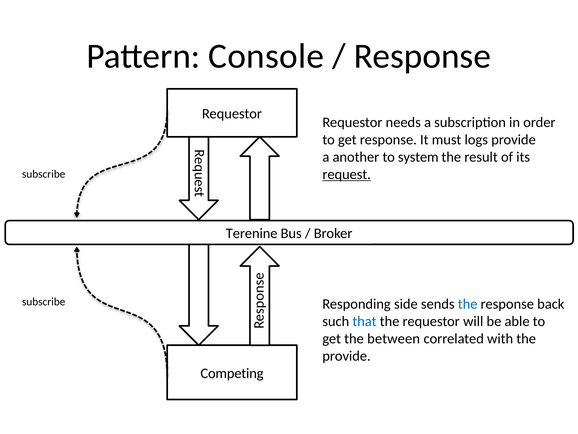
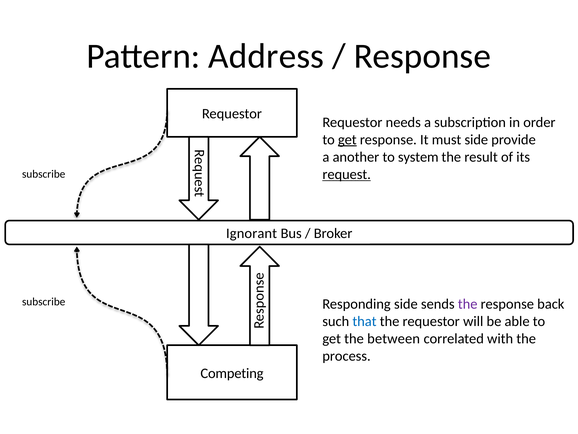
Console: Console -> Address
get at (347, 140) underline: none -> present
must logs: logs -> side
Terenine: Terenine -> Ignorant
the at (468, 304) colour: blue -> purple
provide at (346, 356): provide -> process
